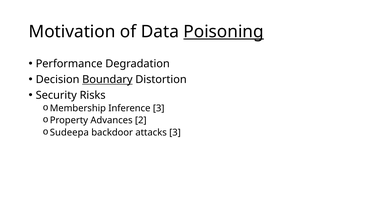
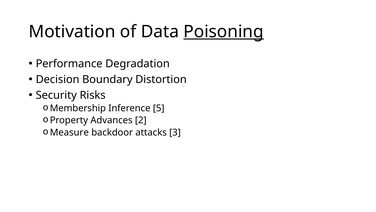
Boundary underline: present -> none
Inference 3: 3 -> 5
Sudeepa: Sudeepa -> Measure
